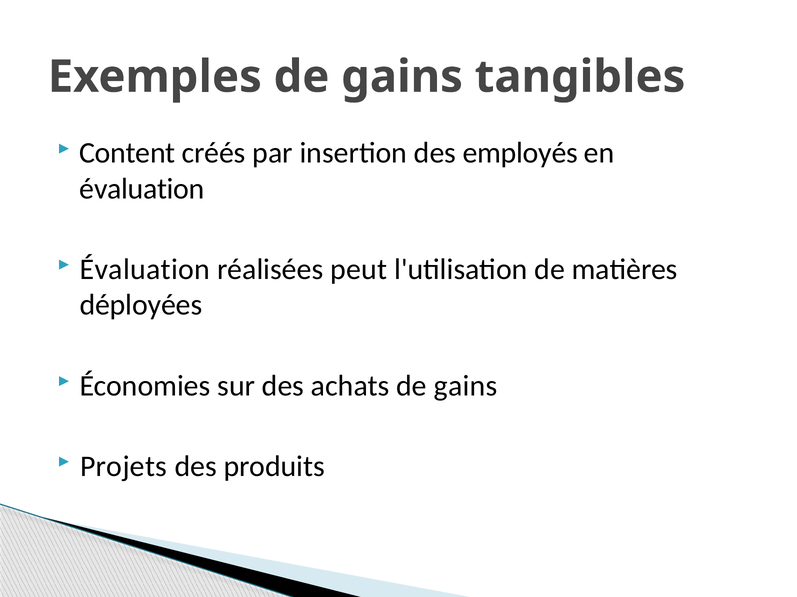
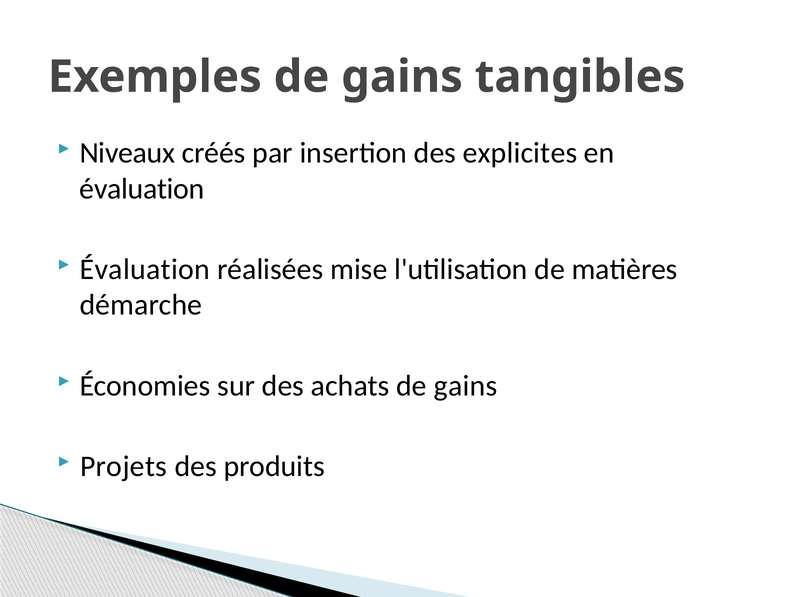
Content: Content -> Niveaux
employés: employés -> explicites
peut: peut -> mise
déployées: déployées -> démarche
